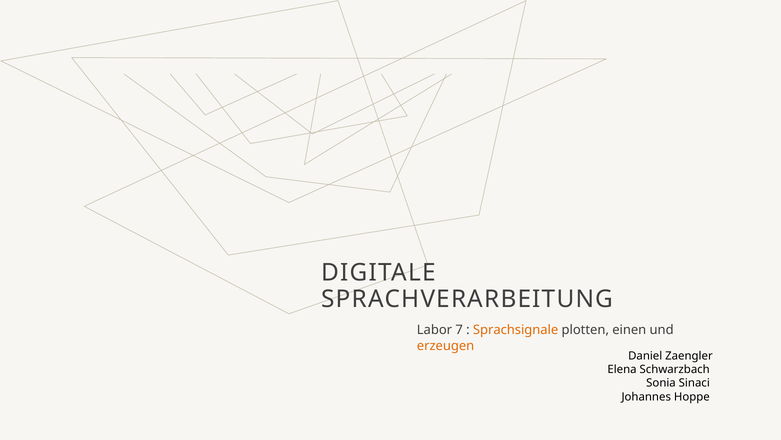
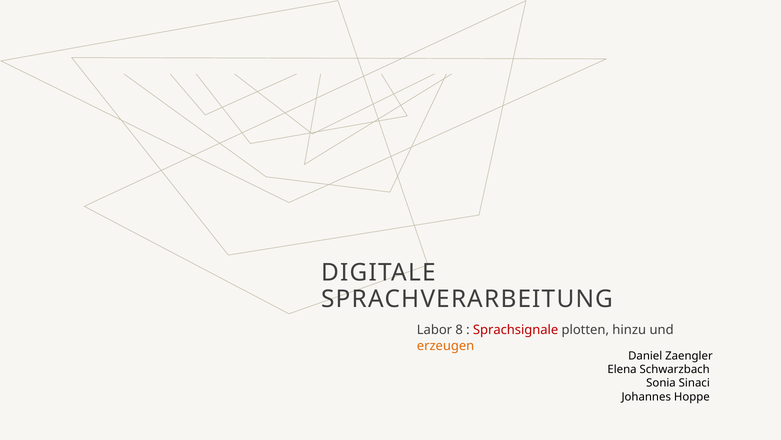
7: 7 -> 8
Sprachsignale colour: orange -> red
einen: einen -> hinzu
